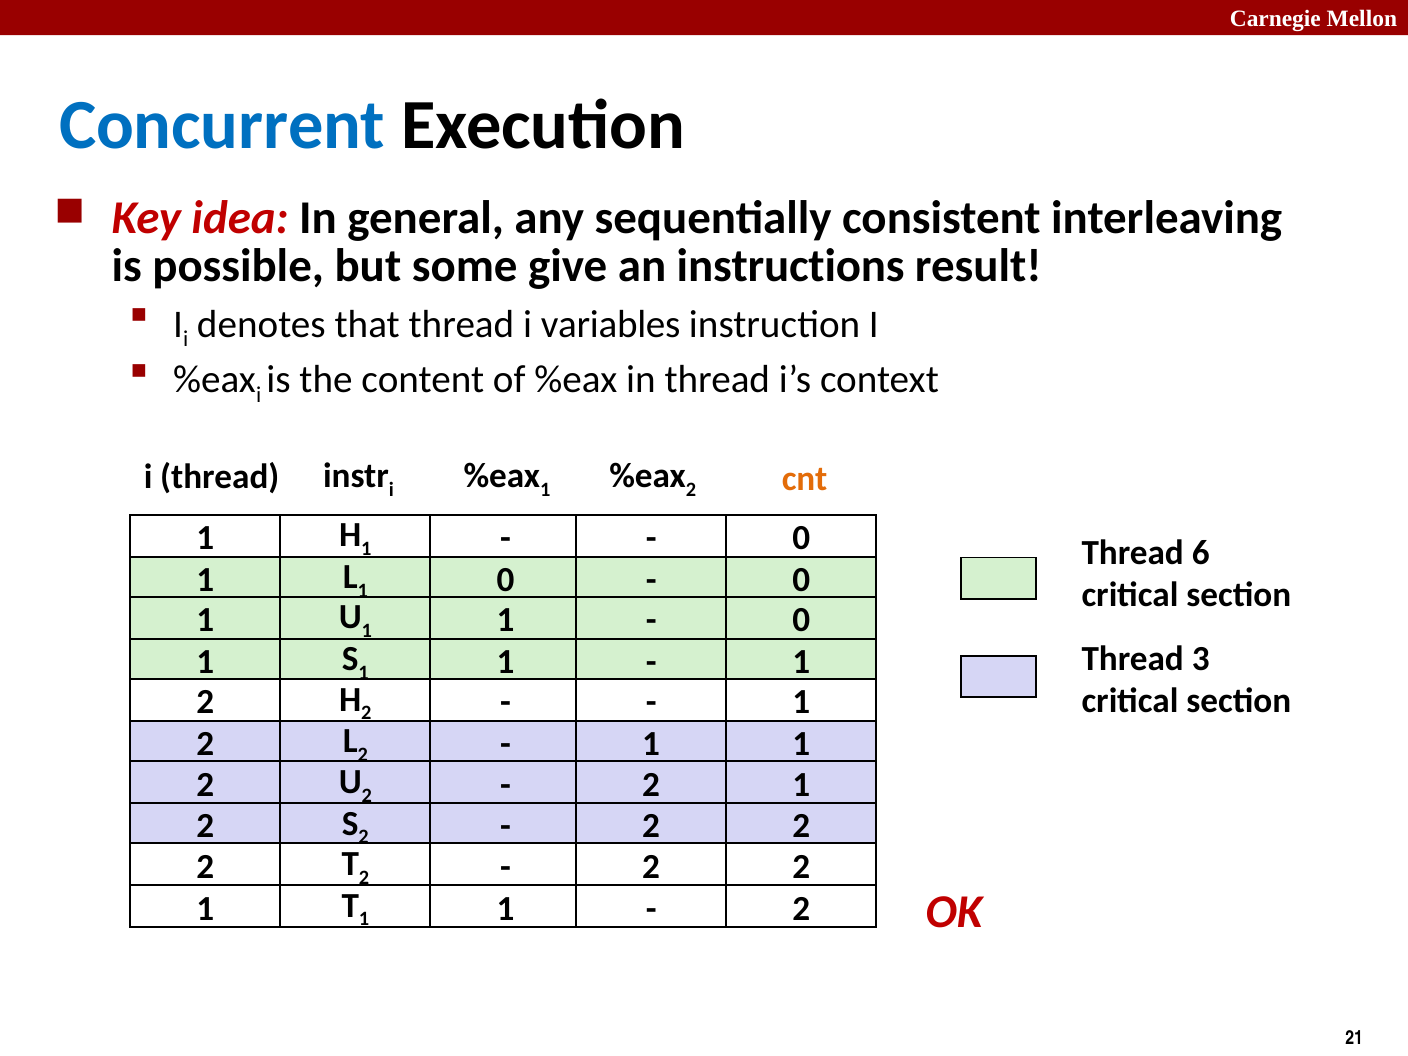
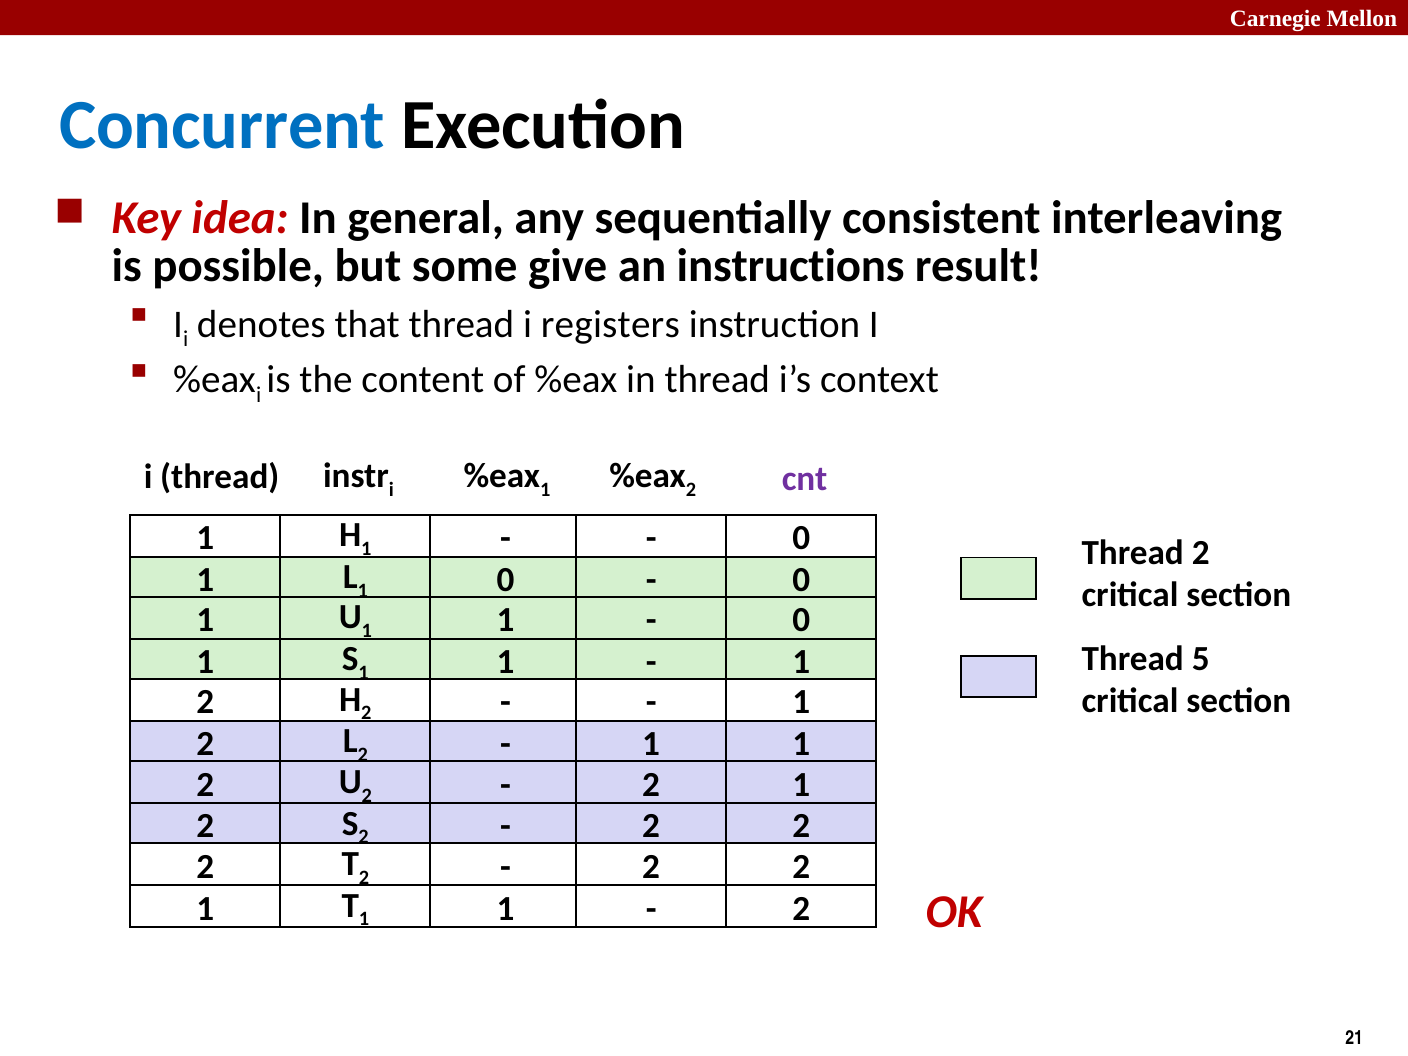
variables: variables -> registers
cnt colour: orange -> purple
Thread 6: 6 -> 2
3: 3 -> 5
